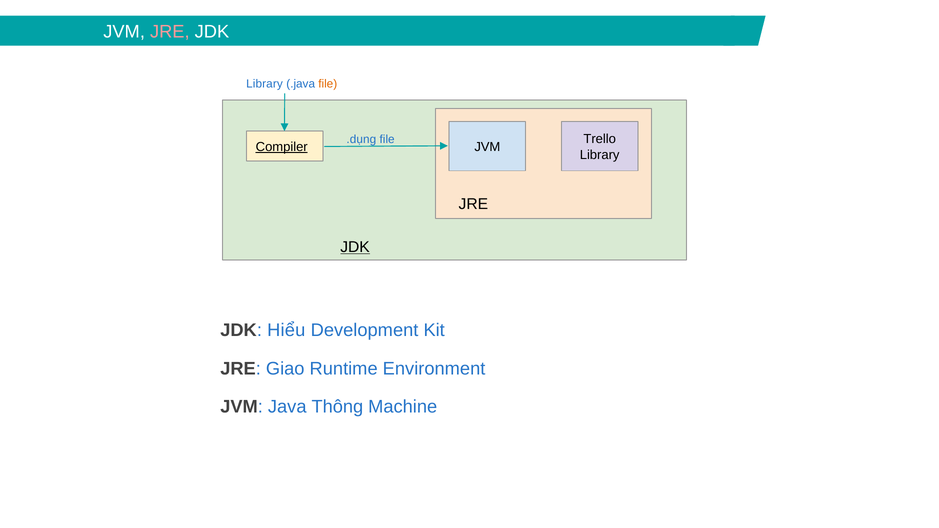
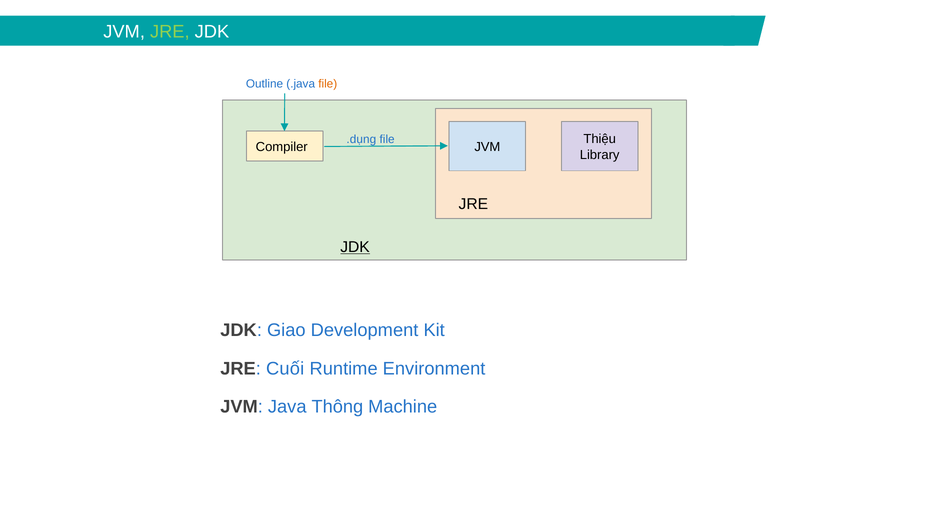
JRE at (170, 32) colour: pink -> light green
Library at (264, 84): Library -> Outline
Trello: Trello -> Thiệu
Compiler underline: present -> none
Hiểu: Hiểu -> Giao
Giao: Giao -> Cuối
